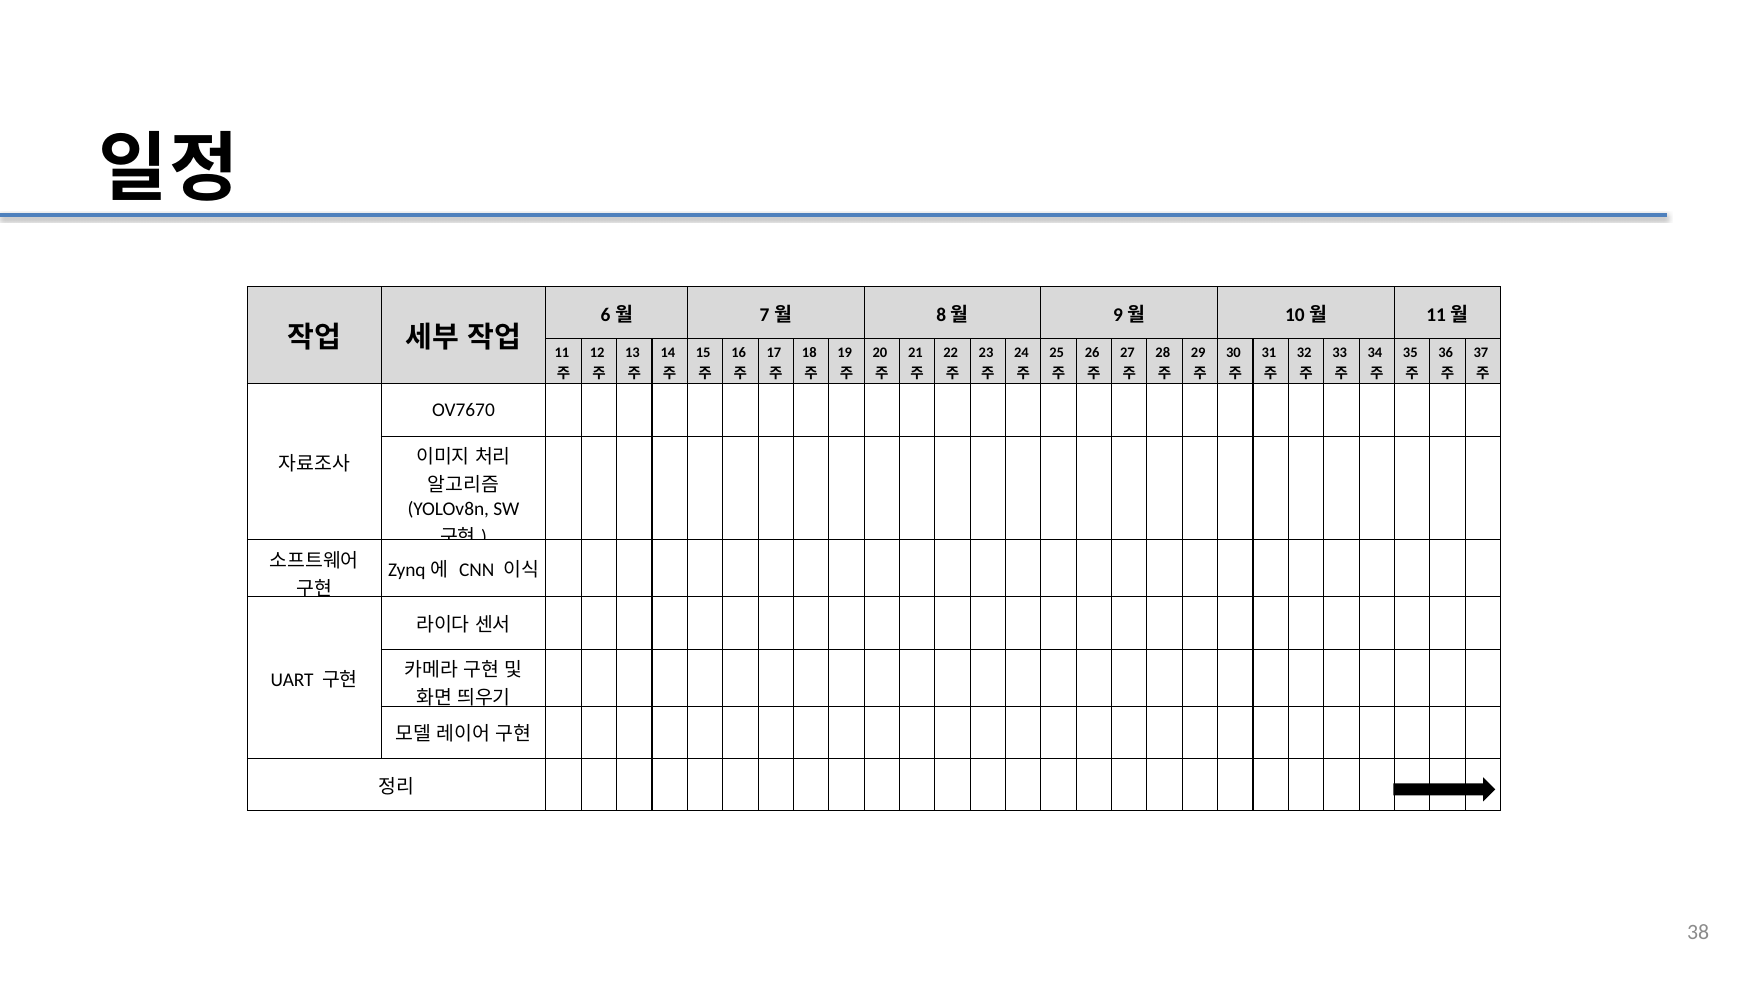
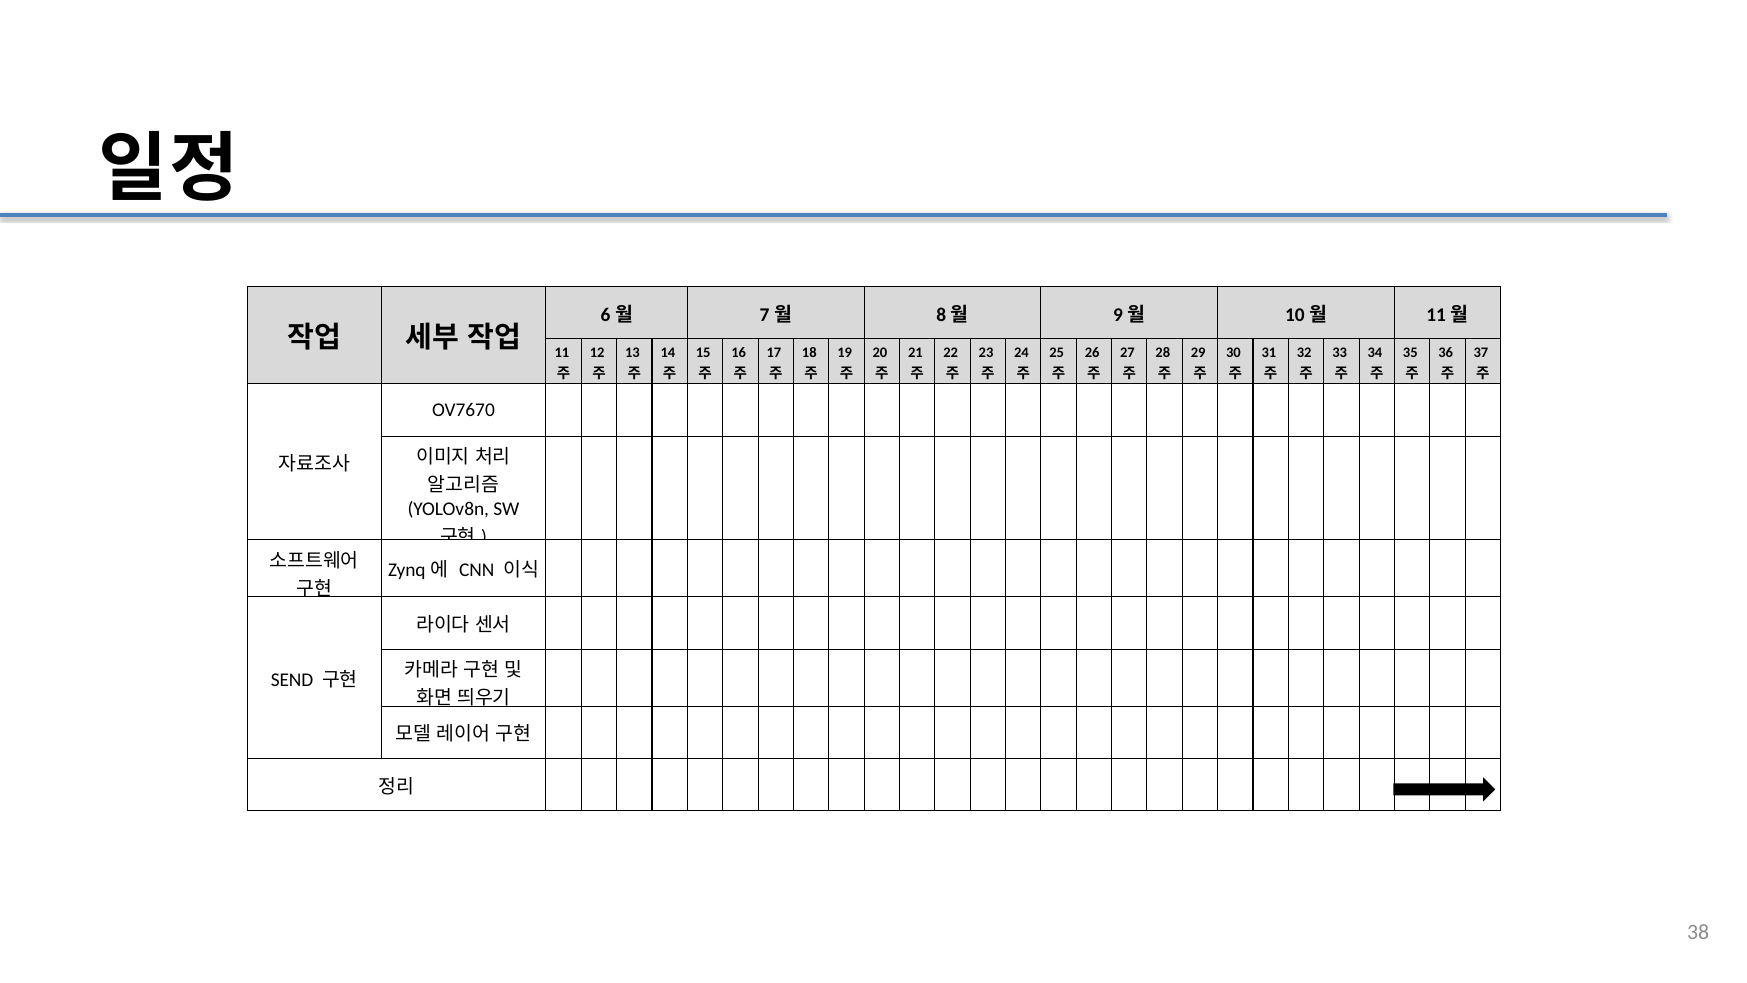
UART: UART -> SEND
